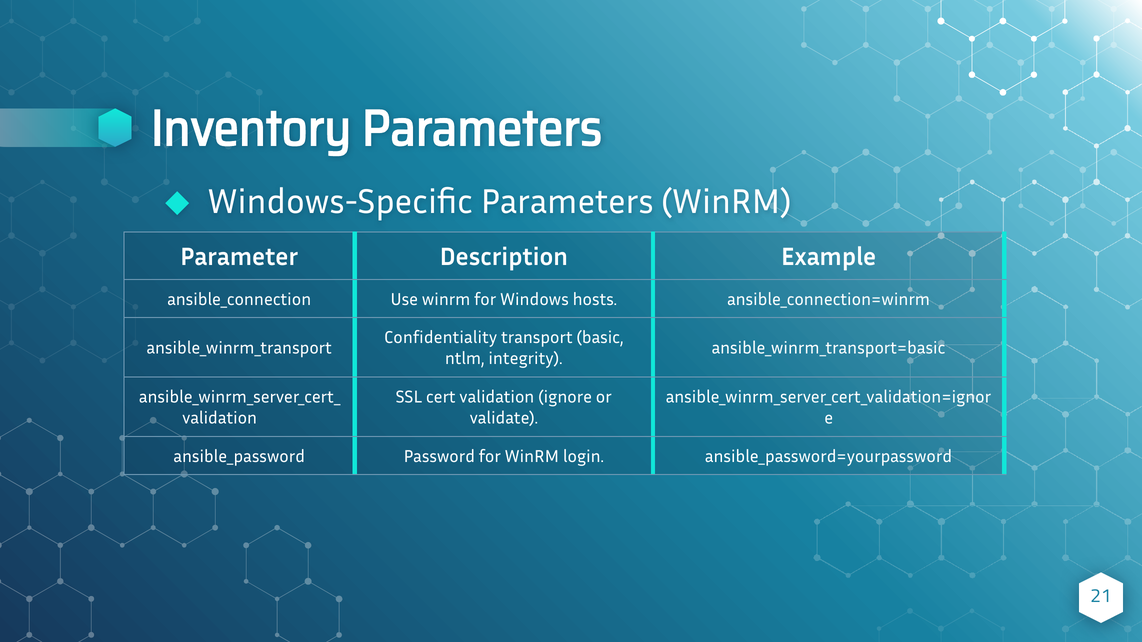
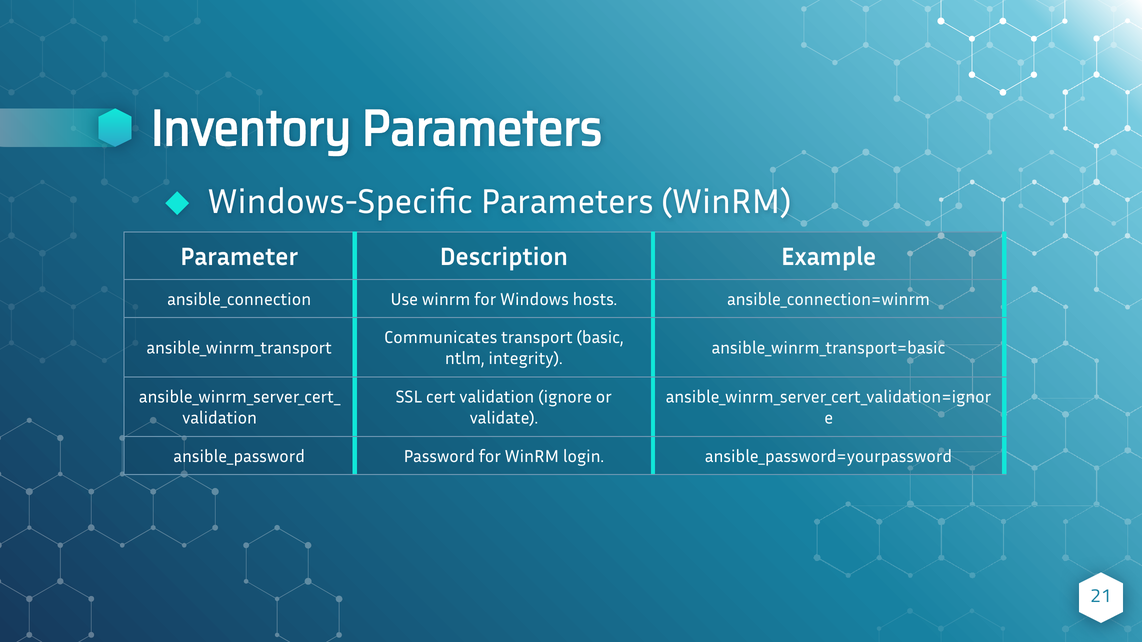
Confidentiality: Confidentiality -> Communicates
